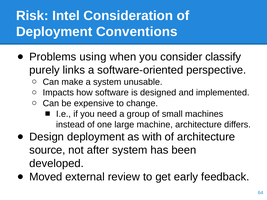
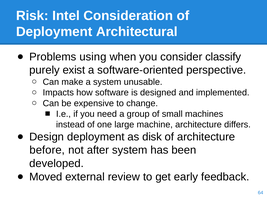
Conventions: Conventions -> Architectural
links: links -> exist
with: with -> disk
source: source -> before
